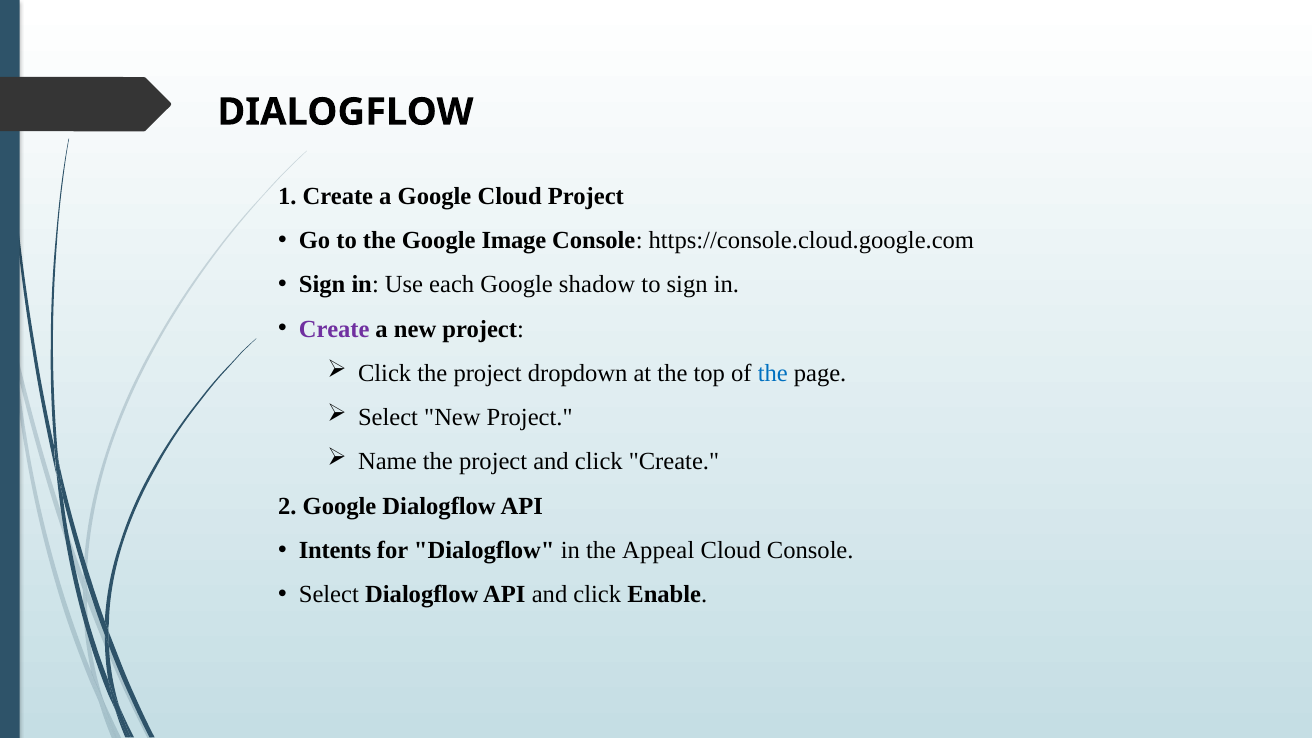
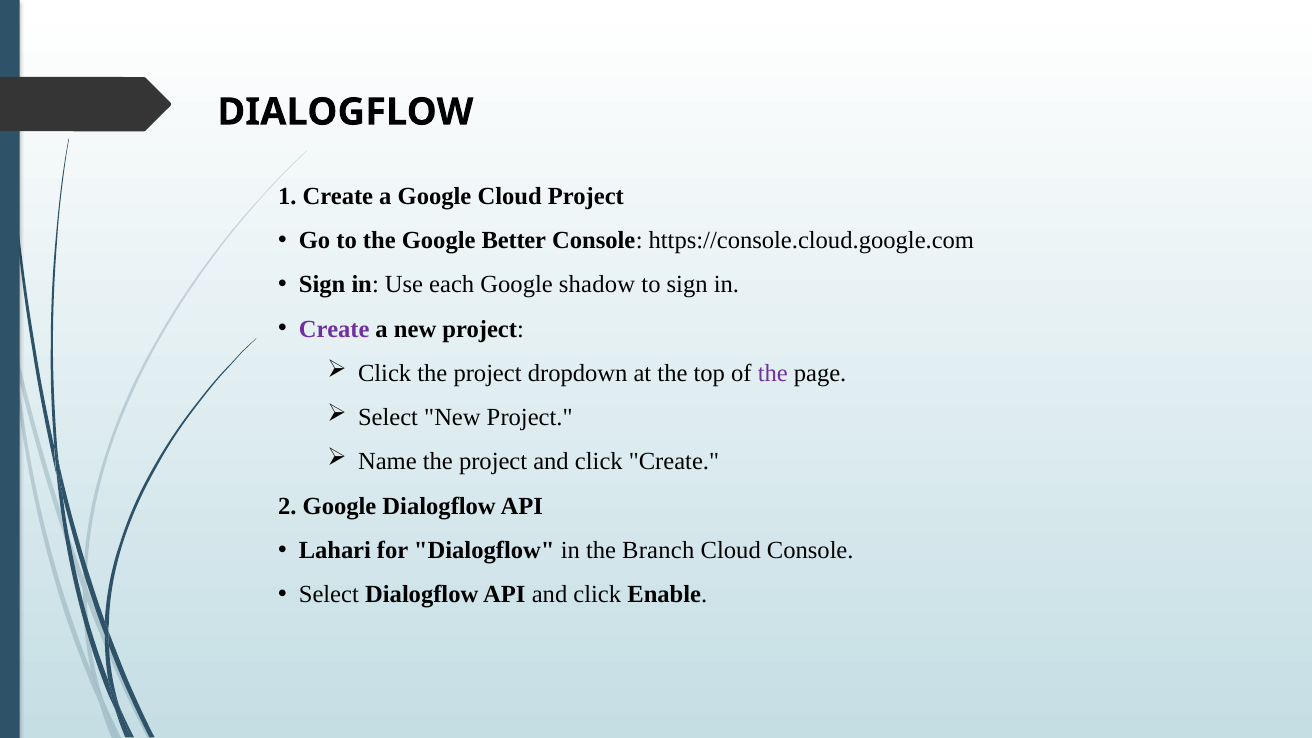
Image: Image -> Better
the at (773, 373) colour: blue -> purple
Intents: Intents -> Lahari
Appeal: Appeal -> Branch
